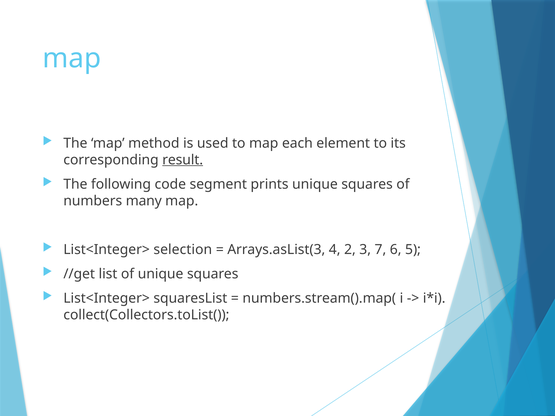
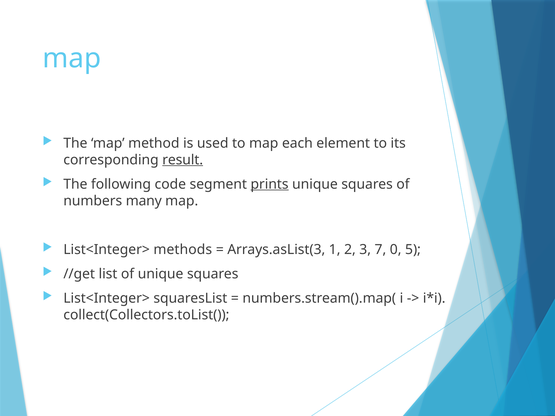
prints underline: none -> present
selection: selection -> methods
4: 4 -> 1
6: 6 -> 0
